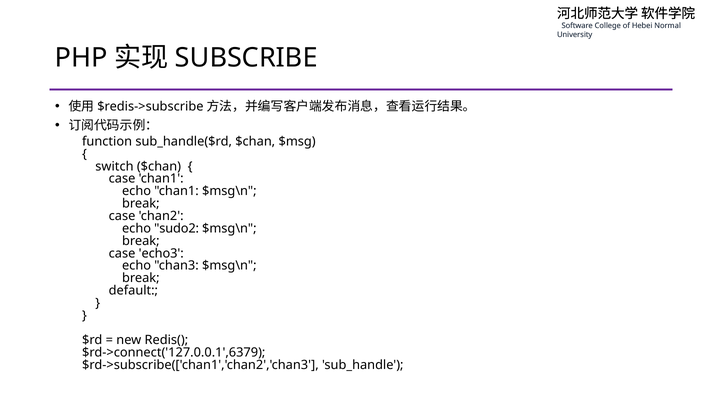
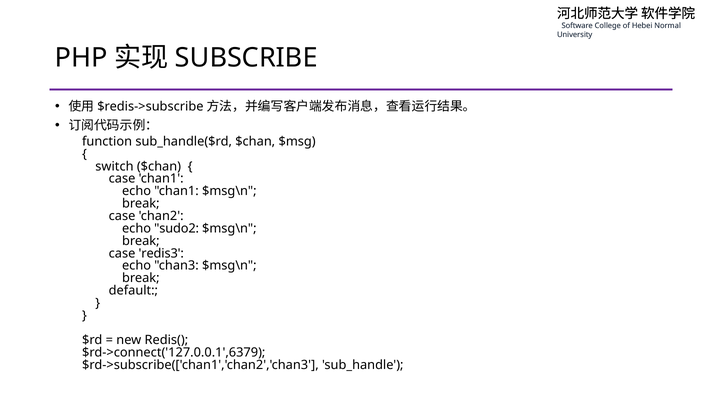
echo3: echo3 -> redis3
